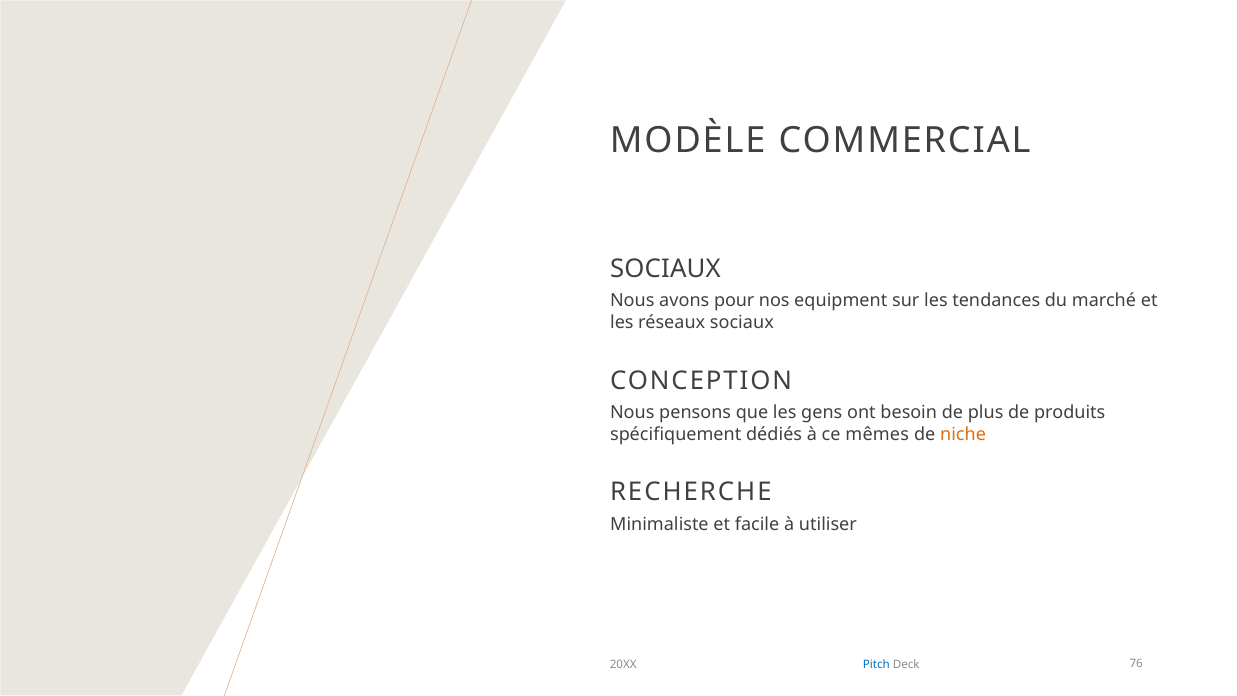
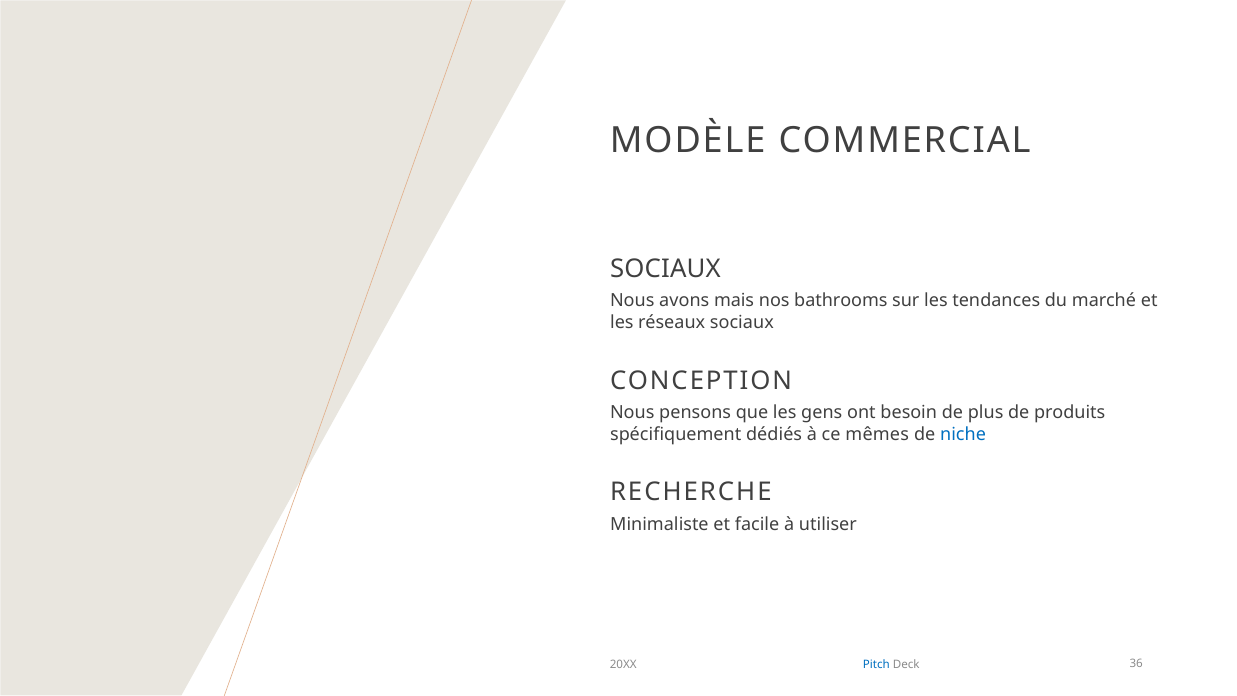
pour: pour -> mais
equipment: equipment -> bathrooms
niche colour: orange -> blue
76: 76 -> 36
